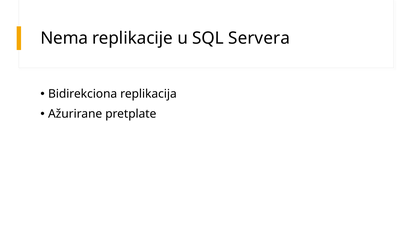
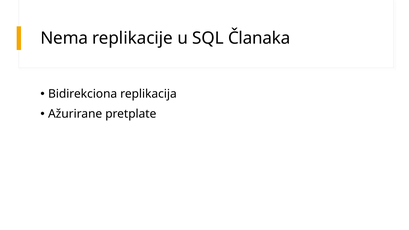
Servera: Servera -> Članaka
